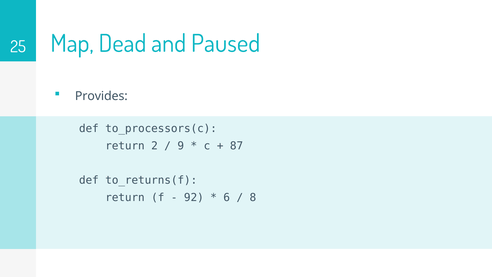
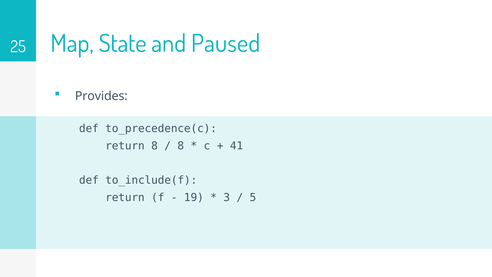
Dead: Dead -> State
to_processors(c: to_processors(c -> to_precedence(c
return 2: 2 -> 8
9 at (181, 146): 9 -> 8
87: 87 -> 41
to_returns(f: to_returns(f -> to_include(f
92: 92 -> 19
6: 6 -> 3
8: 8 -> 5
